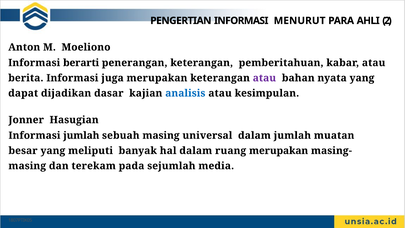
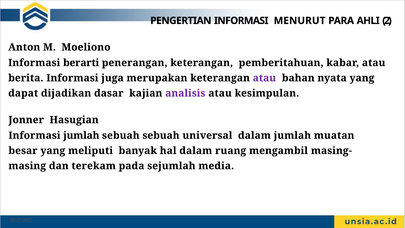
analisis colour: blue -> purple
sebuah masing: masing -> sebuah
ruang merupakan: merupakan -> mengambil
